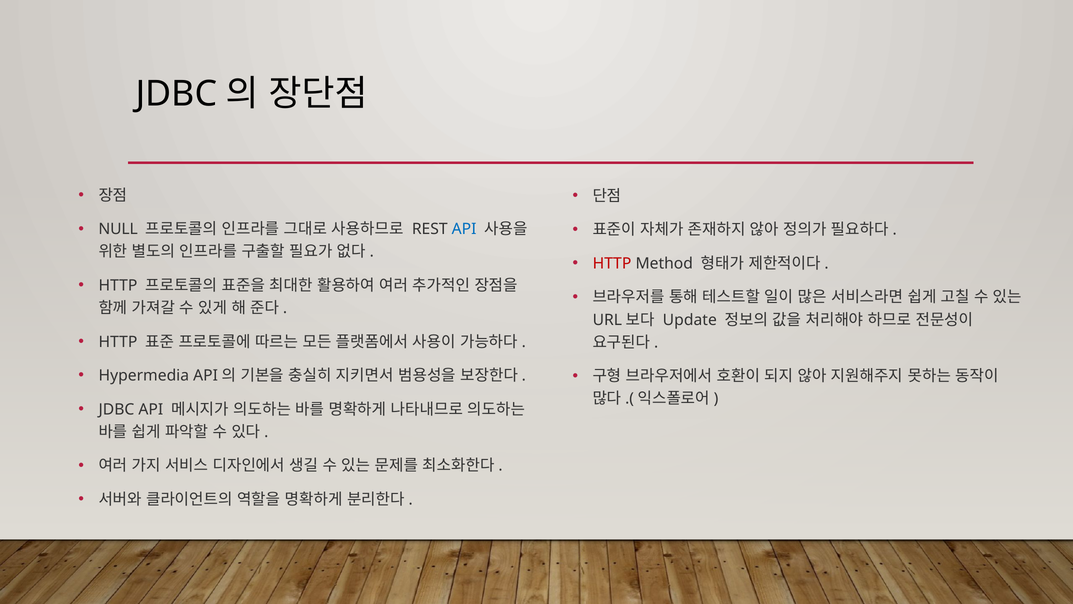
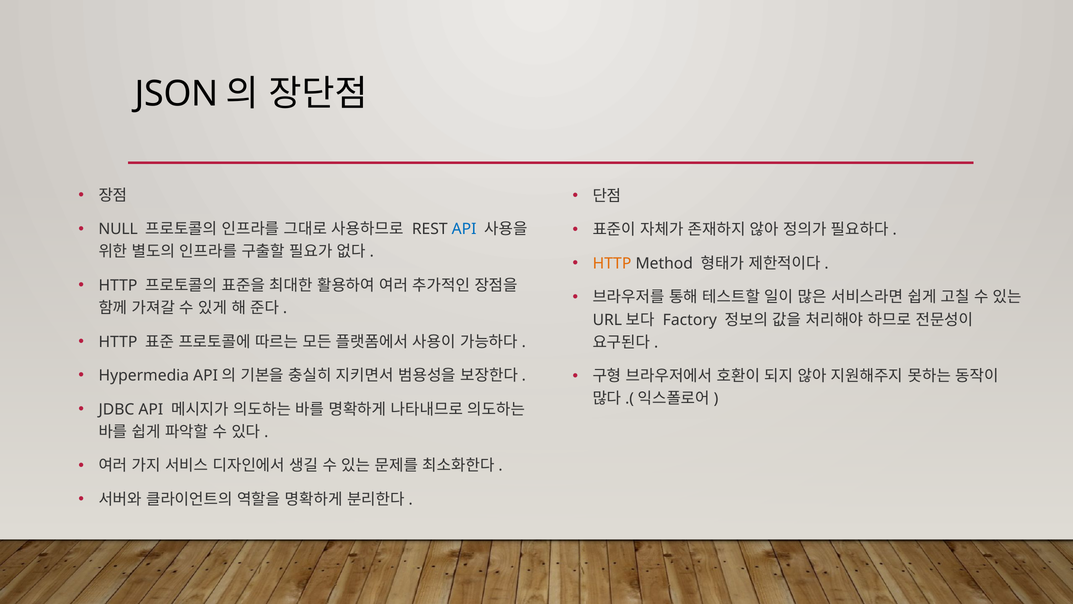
JDBC at (176, 94): JDBC -> JSON
HTTP at (612, 263) colour: red -> orange
Update: Update -> Factory
